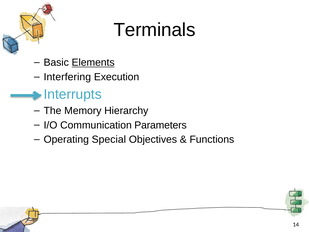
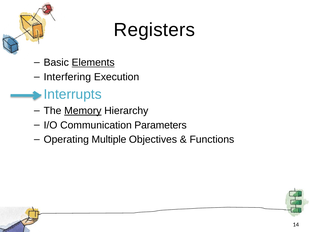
Terminals: Terminals -> Registers
Memory underline: none -> present
Special: Special -> Multiple
